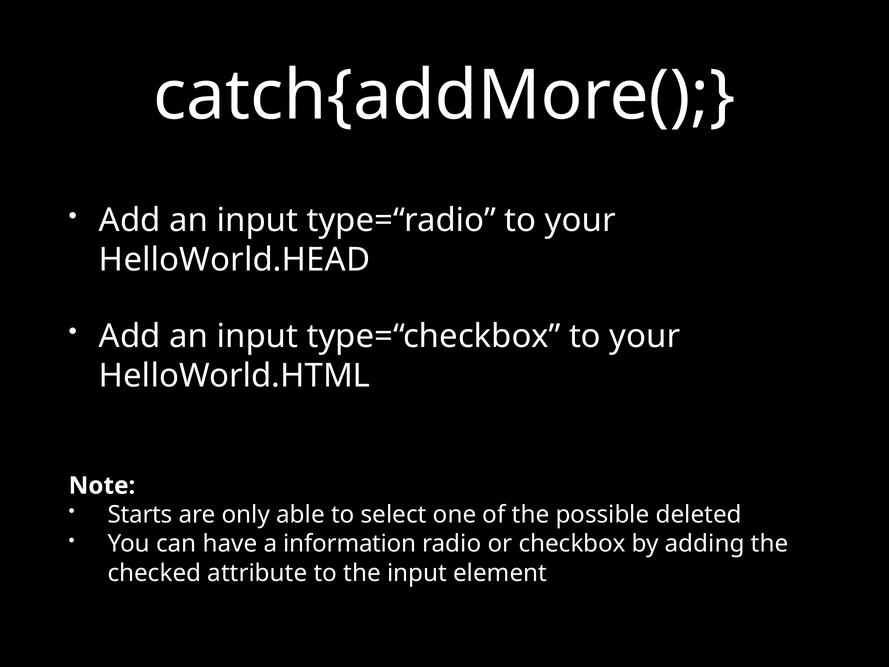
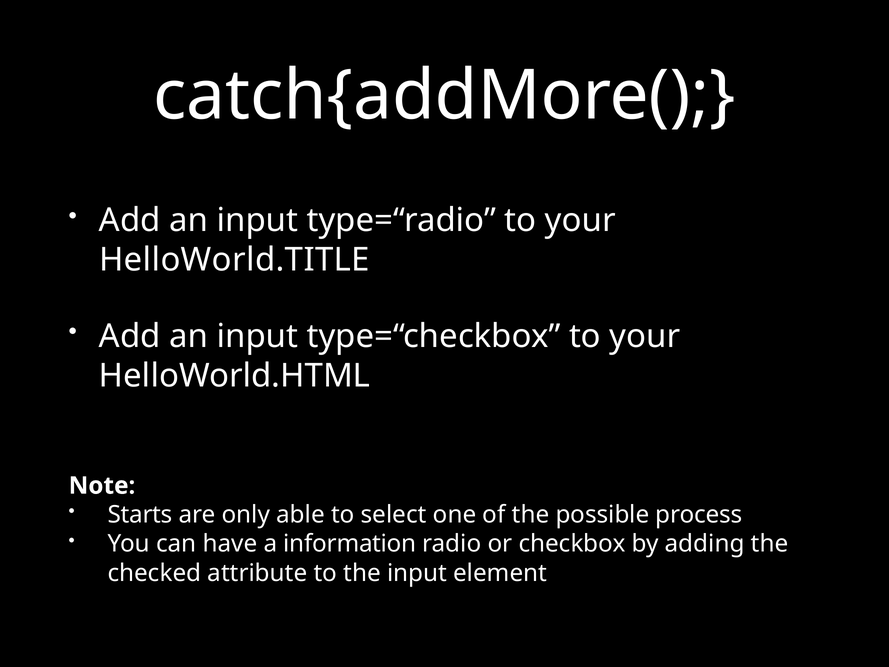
HelloWorld.HEAD: HelloWorld.HEAD -> HelloWorld.TITLE
deleted: deleted -> process
